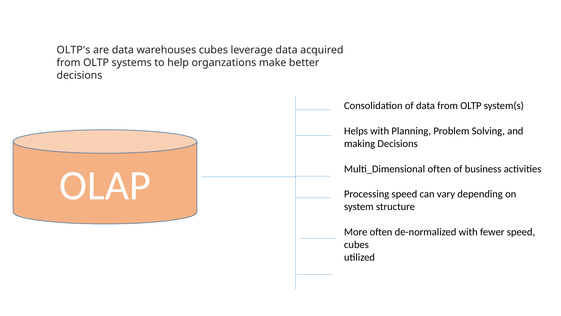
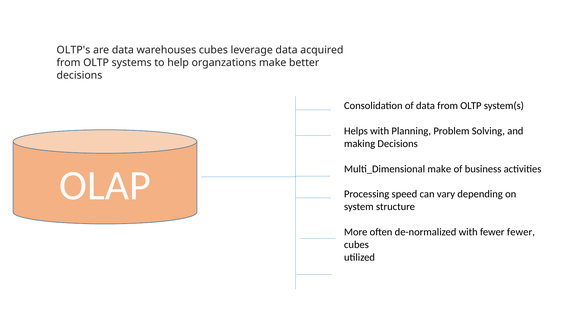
Multi_Dimensional often: often -> make
fewer speed: speed -> fewer
